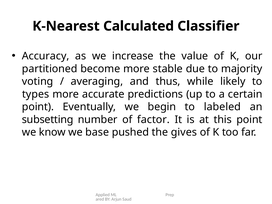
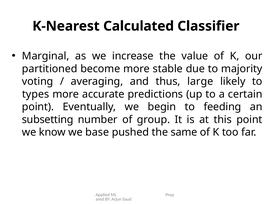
Accuracy: Accuracy -> Marginal
while: while -> large
labeled: labeled -> feeding
factor: factor -> group
gives: gives -> same
